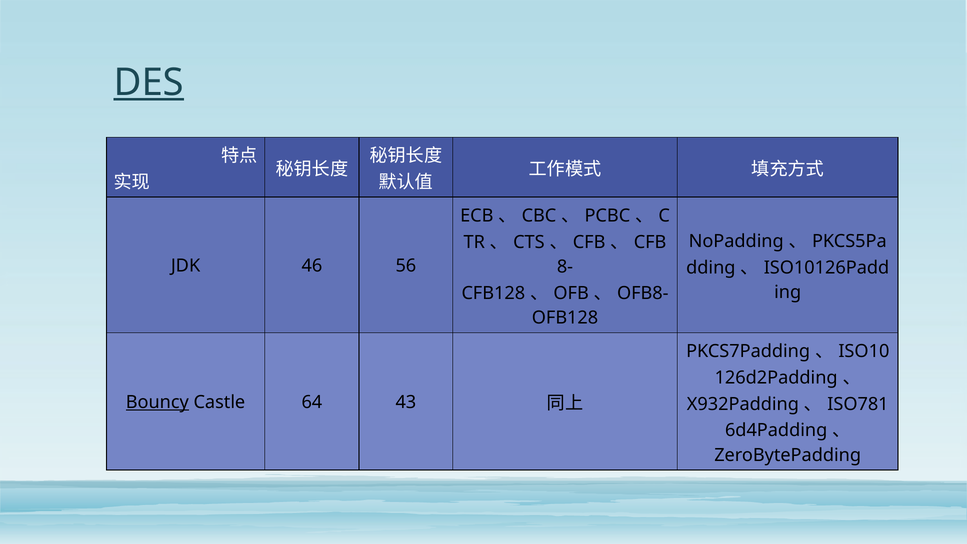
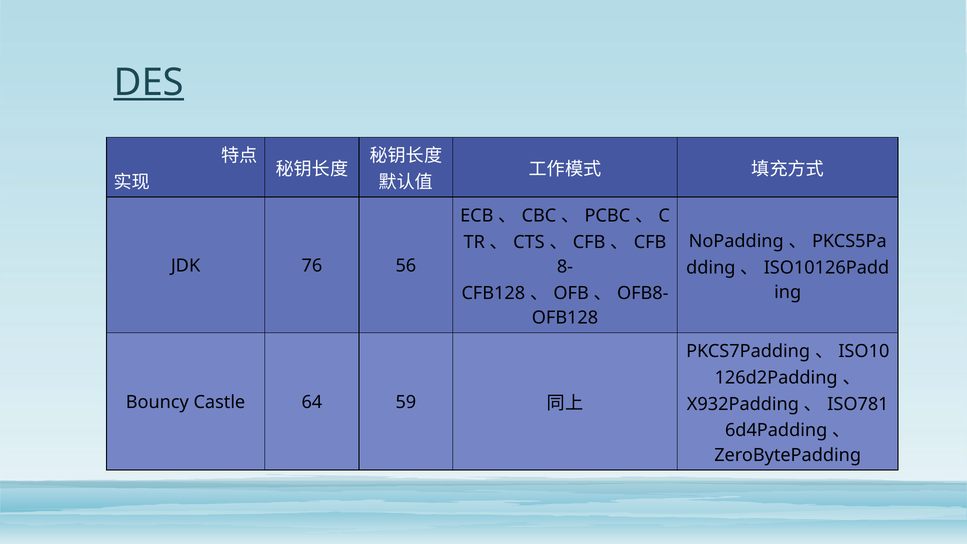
46: 46 -> 76
Bouncy underline: present -> none
43: 43 -> 59
